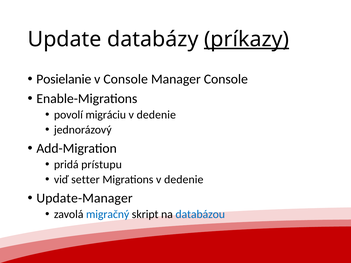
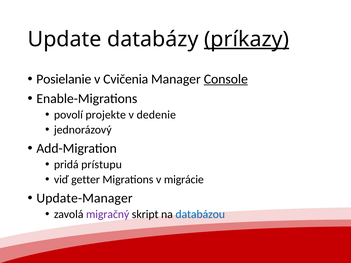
v Console: Console -> Cvičenia
Console at (226, 79) underline: none -> present
migráciu: migráciu -> projekte
setter: setter -> getter
Migrations v dedenie: dedenie -> migrácie
migračný colour: blue -> purple
